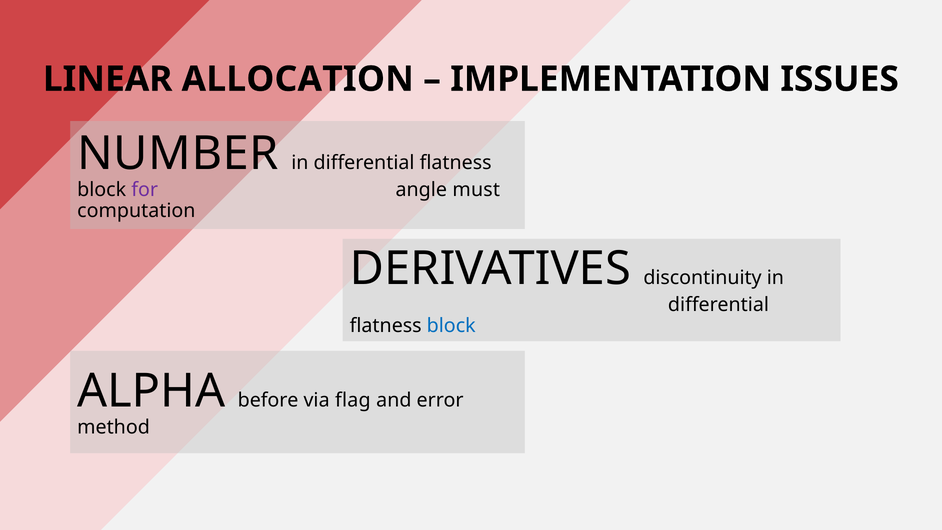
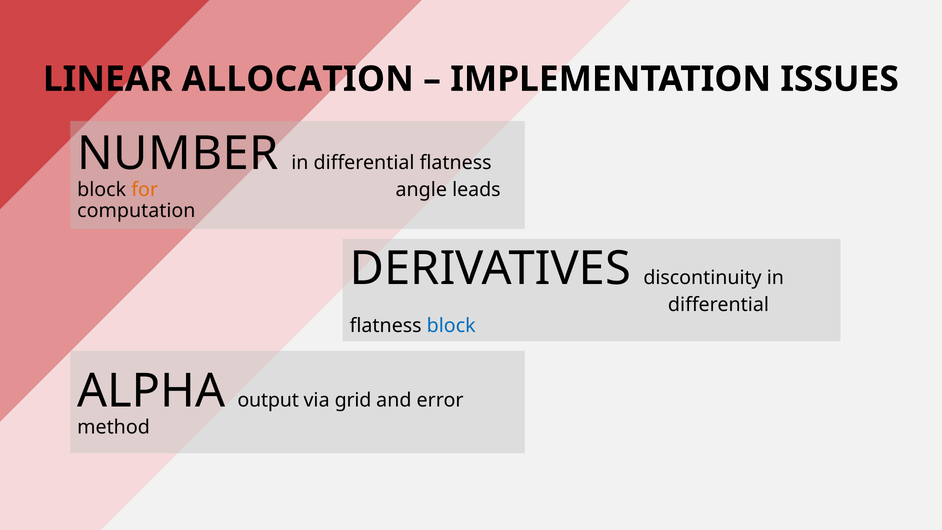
for colour: purple -> orange
must: must -> leads
before: before -> output
flag: flag -> grid
